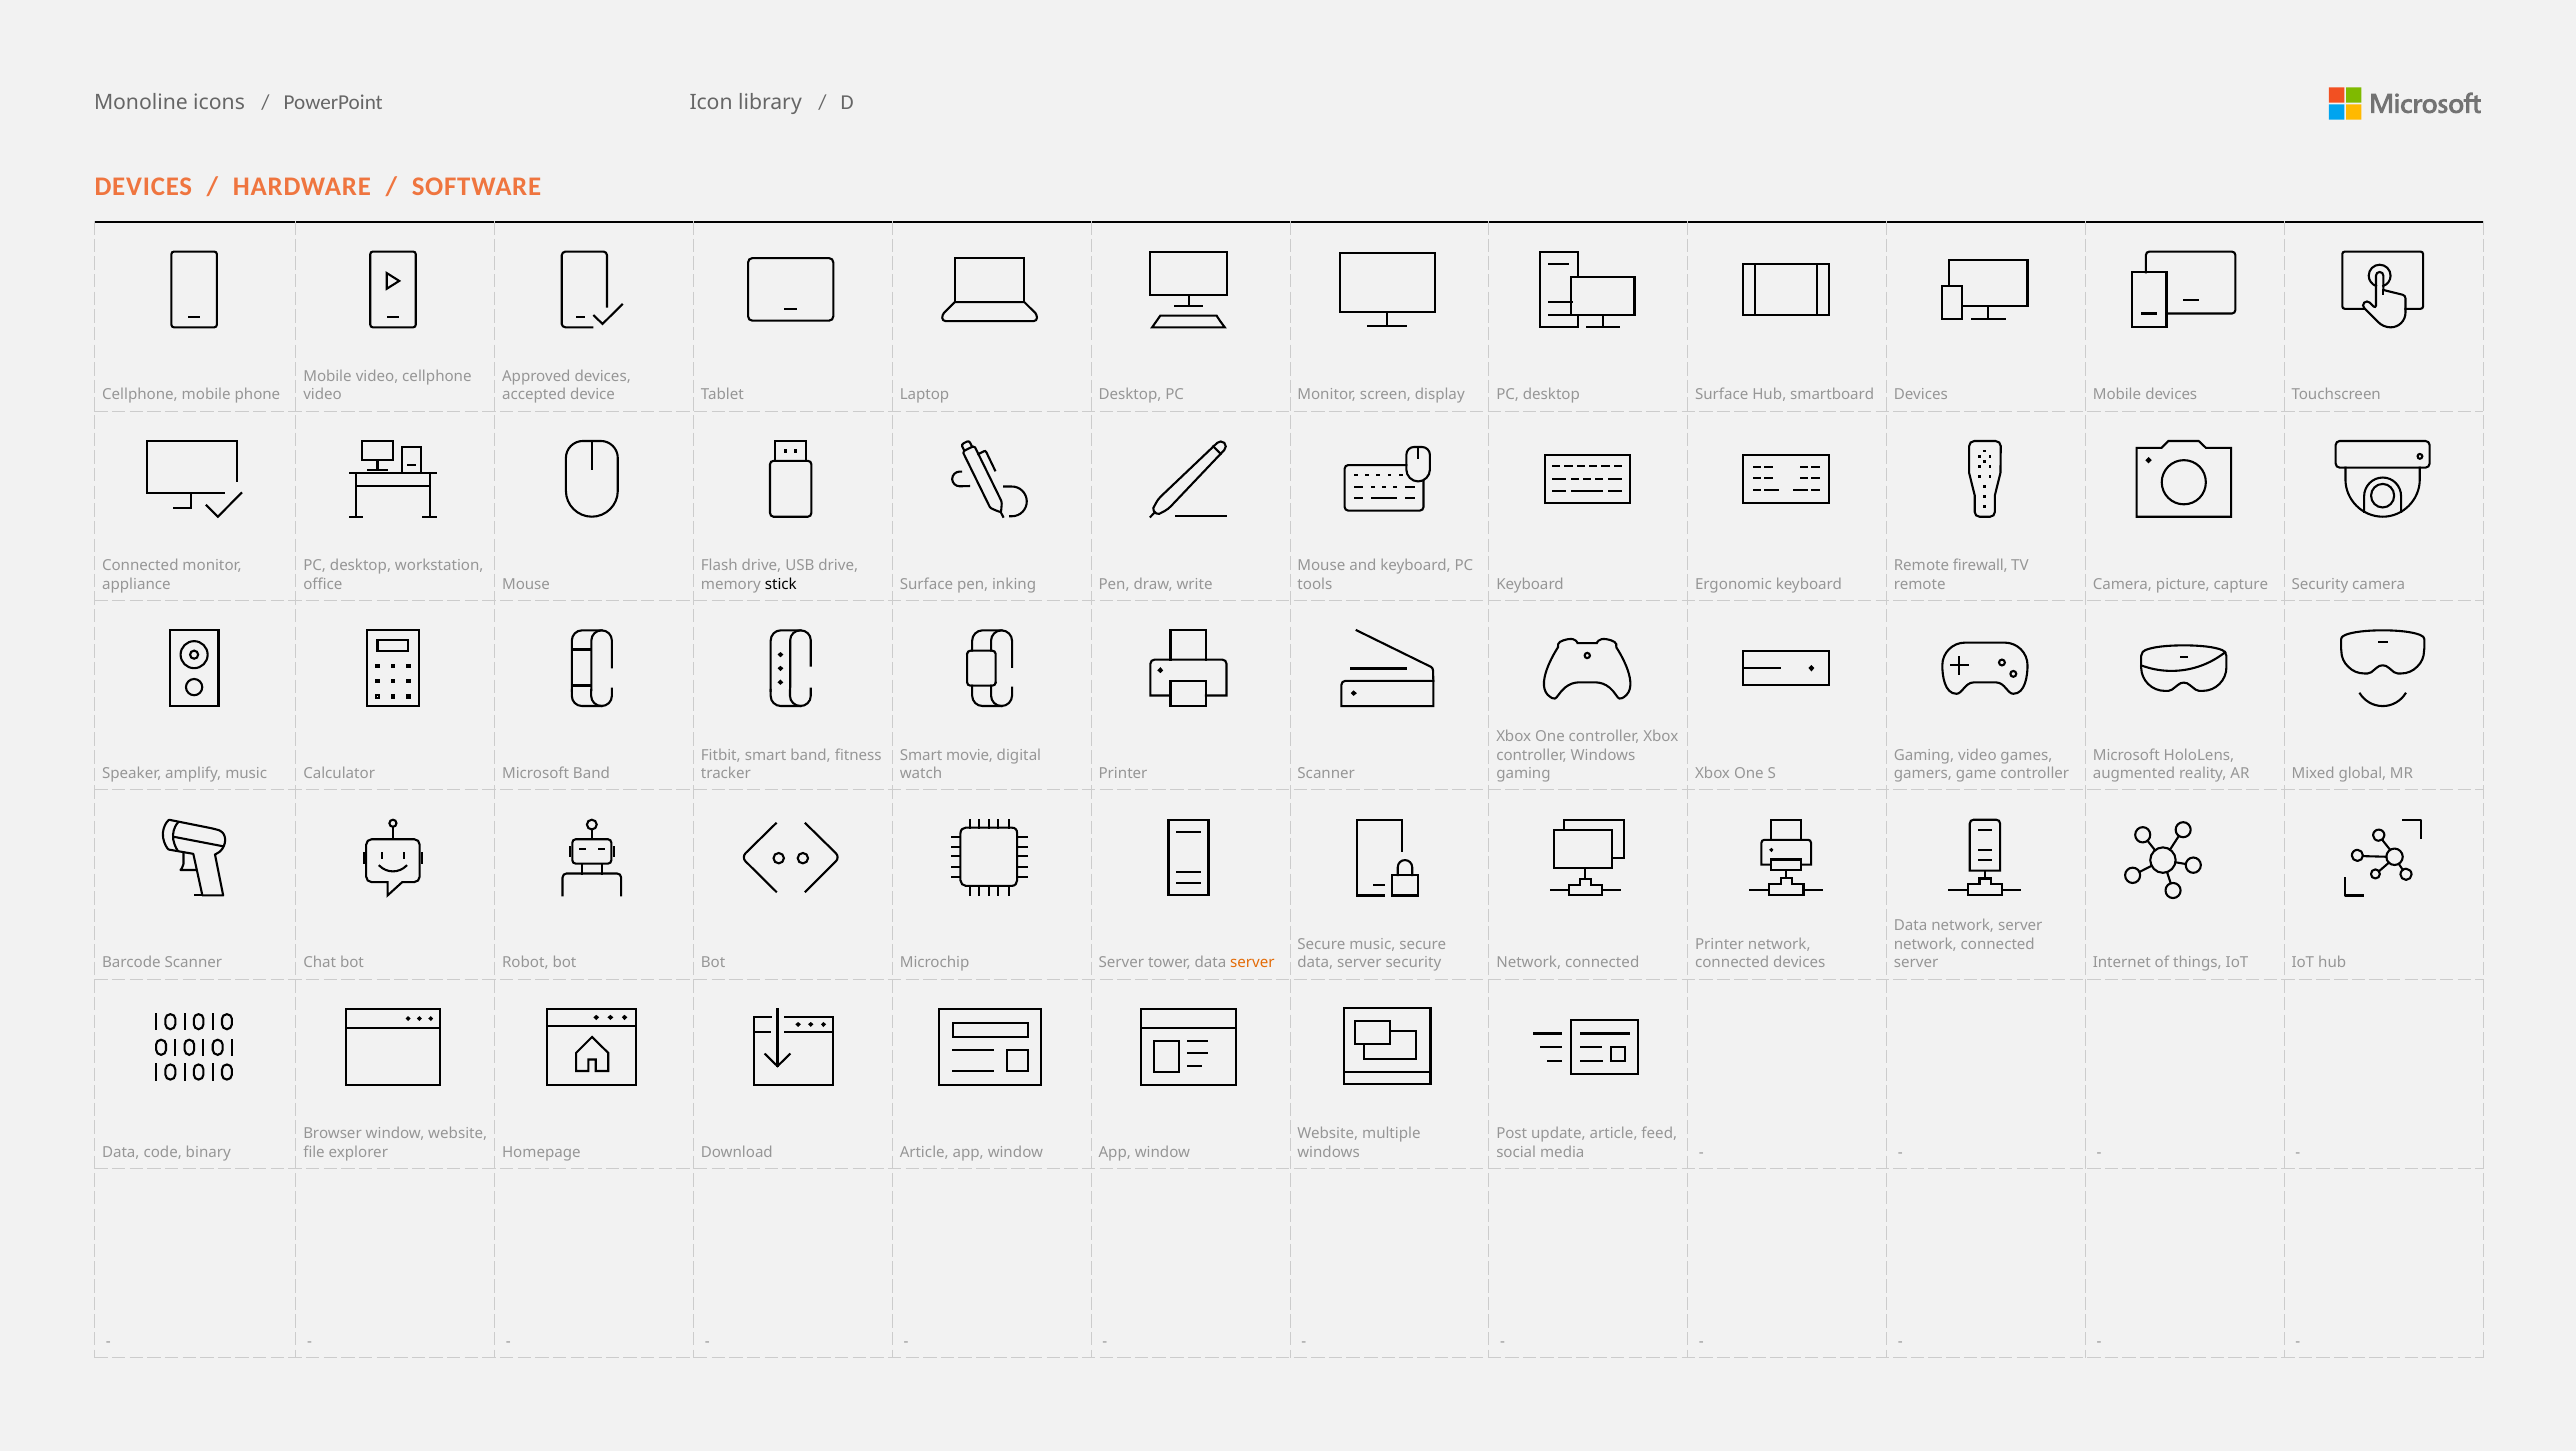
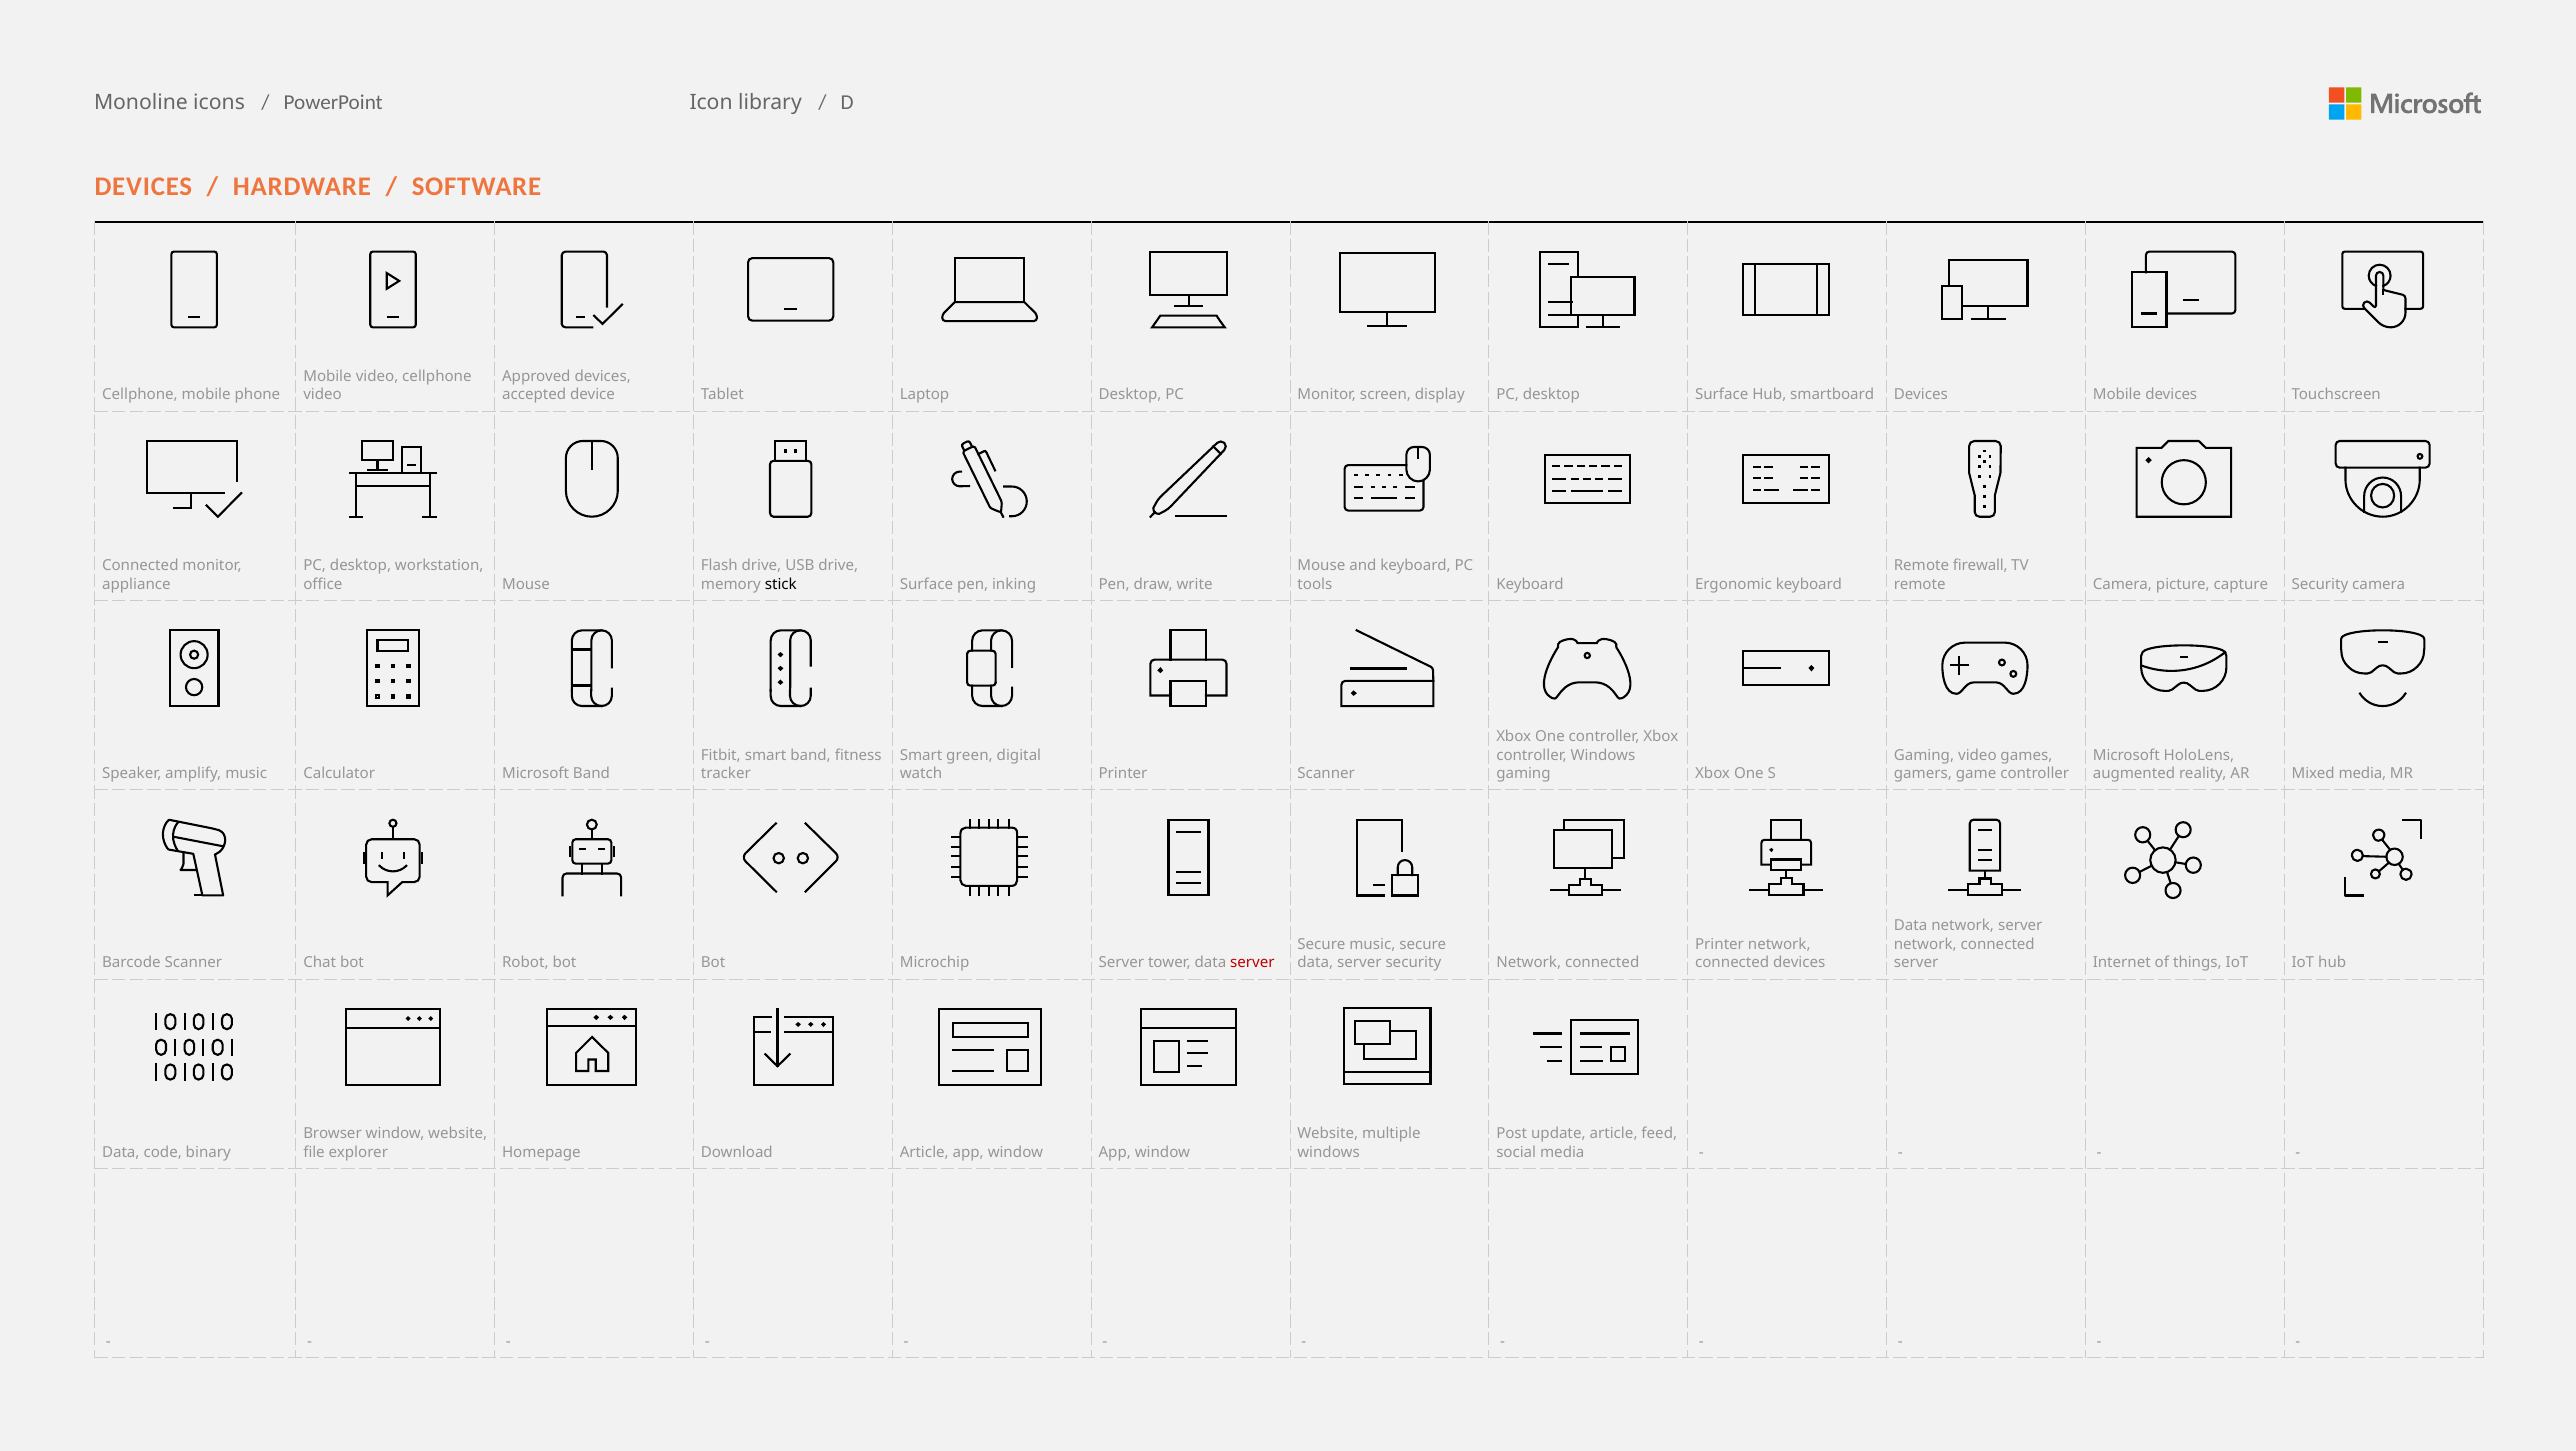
movie: movie -> green
Mixed global: global -> media
server at (1252, 963) colour: orange -> red
